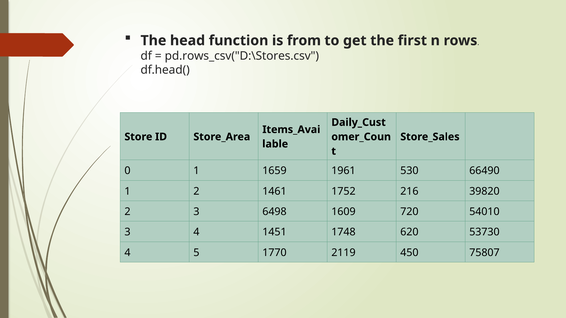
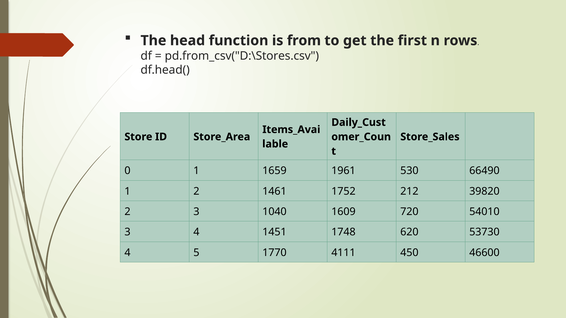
pd.rows_csv("D:\Stores.csv: pd.rows_csv("D:\Stores.csv -> pd.from_csv("D:\Stores.csv
216: 216 -> 212
6498: 6498 -> 1040
2119: 2119 -> 4111
75807: 75807 -> 46600
